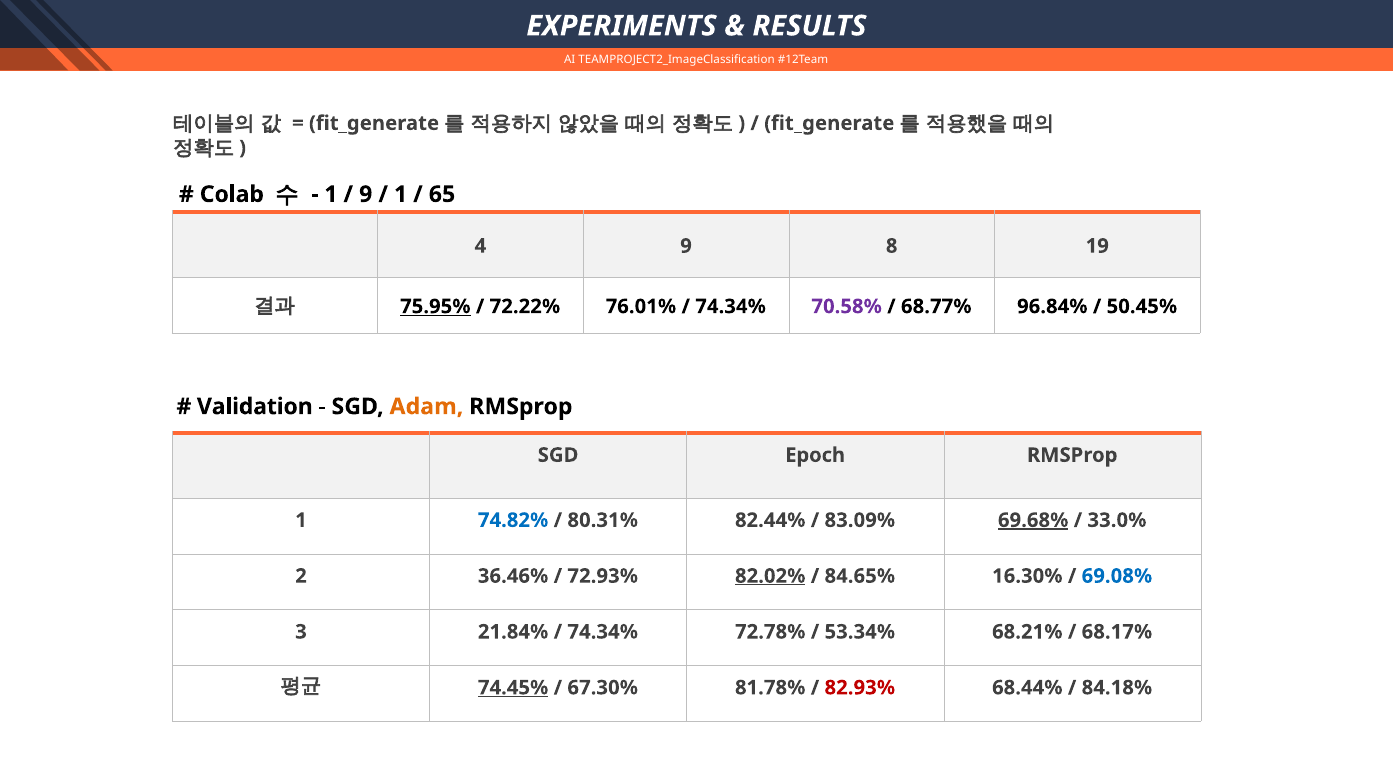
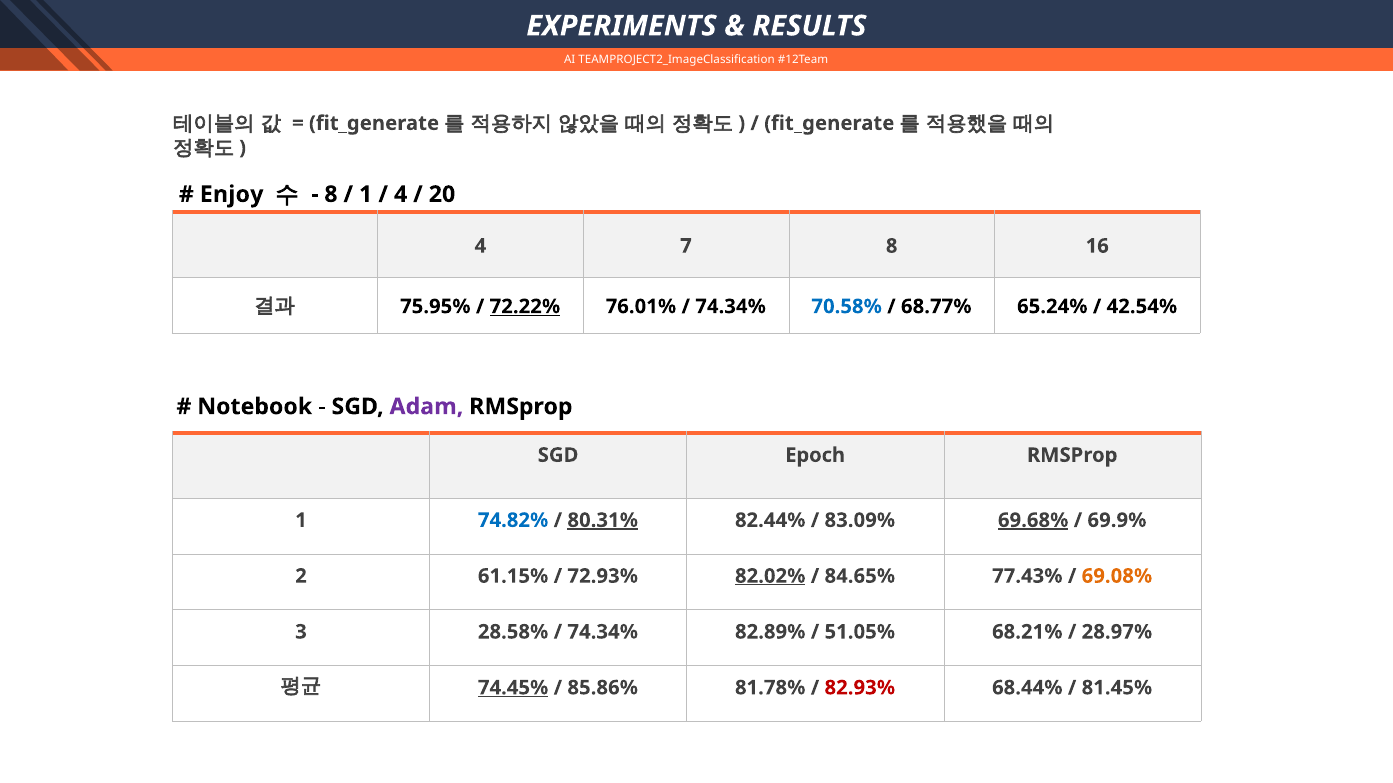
Colab at (232, 194): Colab -> Enjoy
1 at (331, 194): 1 -> 8
9 at (366, 194): 9 -> 1
1 at (401, 194): 1 -> 4
65: 65 -> 20
4 9: 9 -> 7
19: 19 -> 16
75.95% underline: present -> none
72.22% underline: none -> present
70.58% colour: purple -> blue
96.84%: 96.84% -> 65.24%
50.45%: 50.45% -> 42.54%
Validation: Validation -> Notebook
Adam colour: orange -> purple
80.31% underline: none -> present
33.0%: 33.0% -> 69.9%
36.46%: 36.46% -> 61.15%
16.30%: 16.30% -> 77.43%
69.08% colour: blue -> orange
21.84%: 21.84% -> 28.58%
72.78%: 72.78% -> 82.89%
53.34%: 53.34% -> 51.05%
68.17%: 68.17% -> 28.97%
67.30%: 67.30% -> 85.86%
84.18%: 84.18% -> 81.45%
